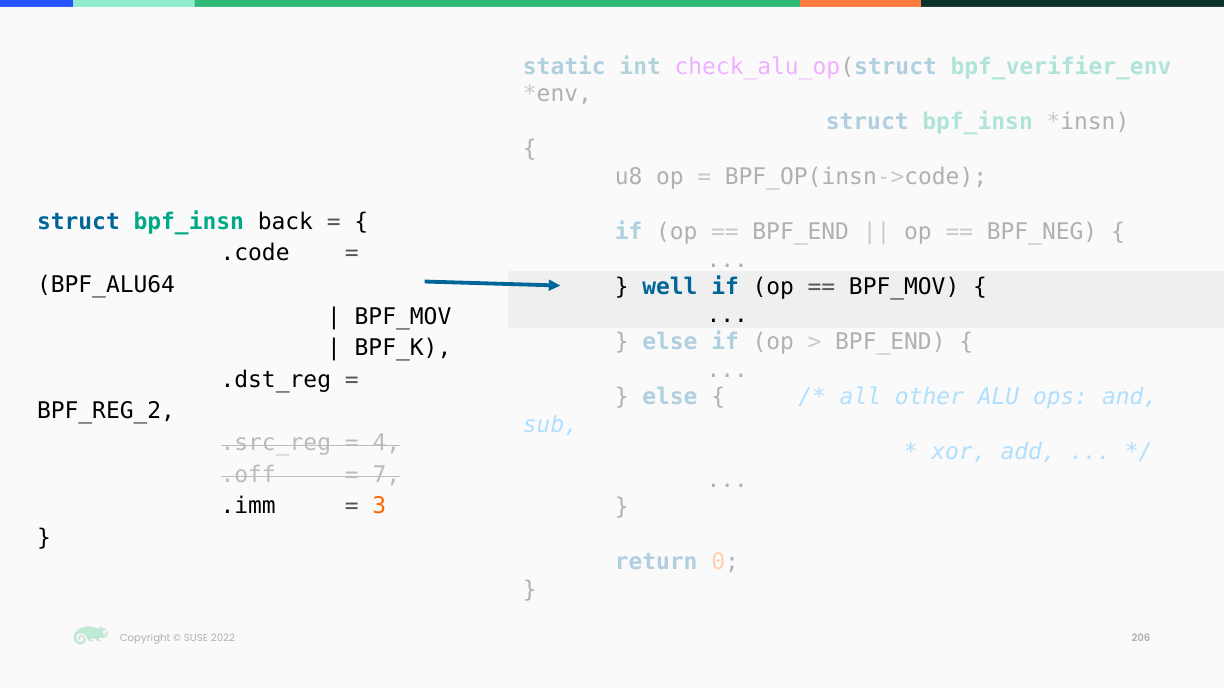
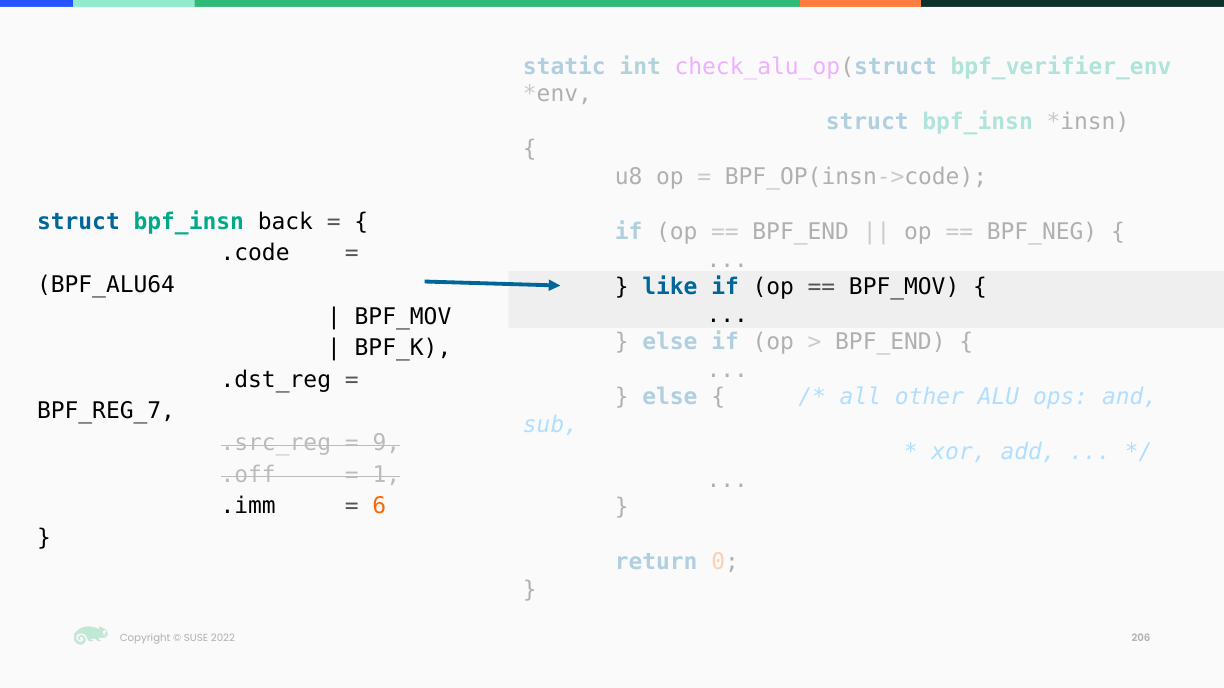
well: well -> like
BPF_REG_2: BPF_REG_2 -> BPF_REG_7
4: 4 -> 9
7: 7 -> 1
3: 3 -> 6
